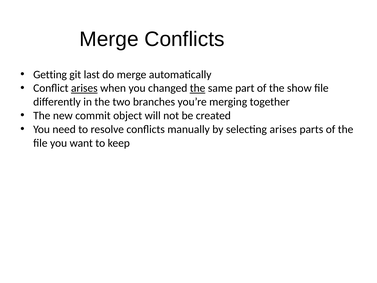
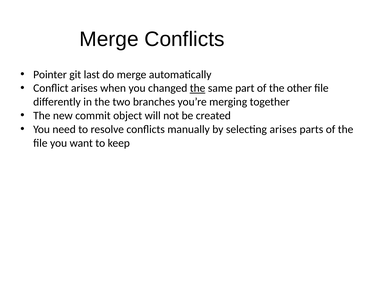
Getting: Getting -> Pointer
arises at (84, 88) underline: present -> none
show: show -> other
